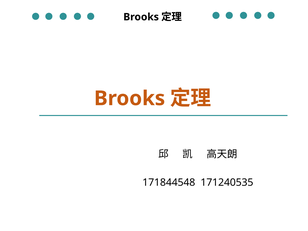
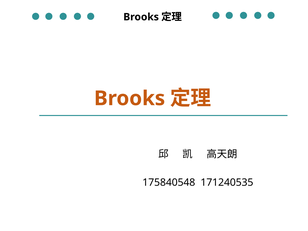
171844548: 171844548 -> 175840548
